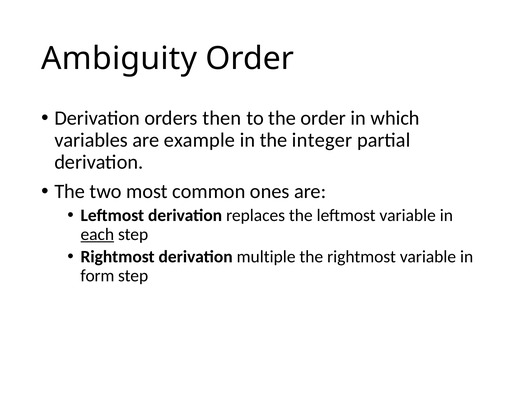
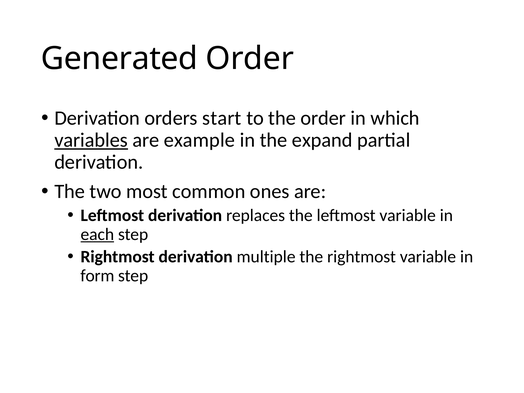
Ambiguity: Ambiguity -> Generated
then: then -> start
variables underline: none -> present
integer: integer -> expand
